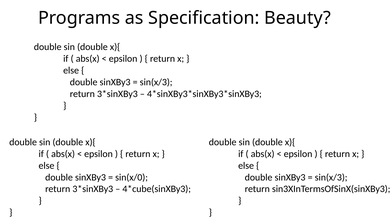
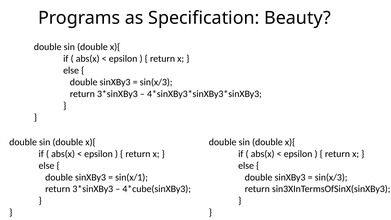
sin(x/0: sin(x/0 -> sin(x/1
